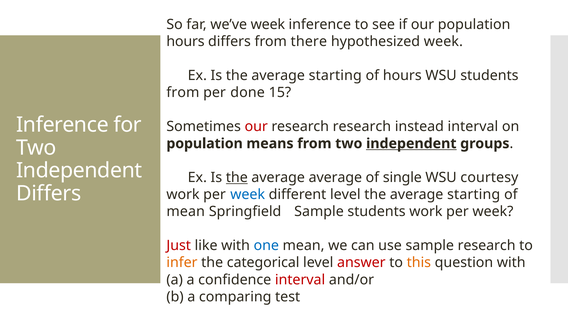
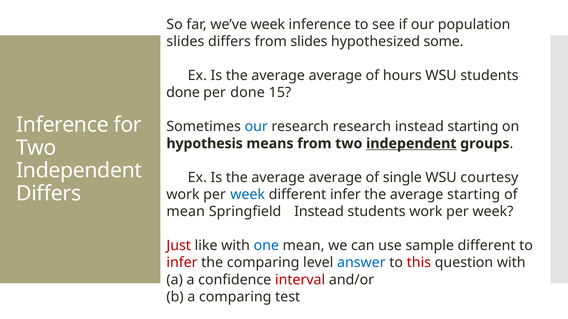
hours at (185, 42): hours -> slides
from there: there -> slides
hypothesized week: week -> some
starting at (335, 76): starting -> average
from at (183, 93): from -> done
our at (256, 127) colour: red -> blue
instead interval: interval -> starting
population at (205, 144): population -> hypothesis
the at (237, 178) underline: present -> none
different level: level -> infer
Springfield Sample: Sample -> Instead
sample research: research -> different
infer at (182, 263) colour: orange -> red
the categorical: categorical -> comparing
answer colour: red -> blue
this colour: orange -> red
